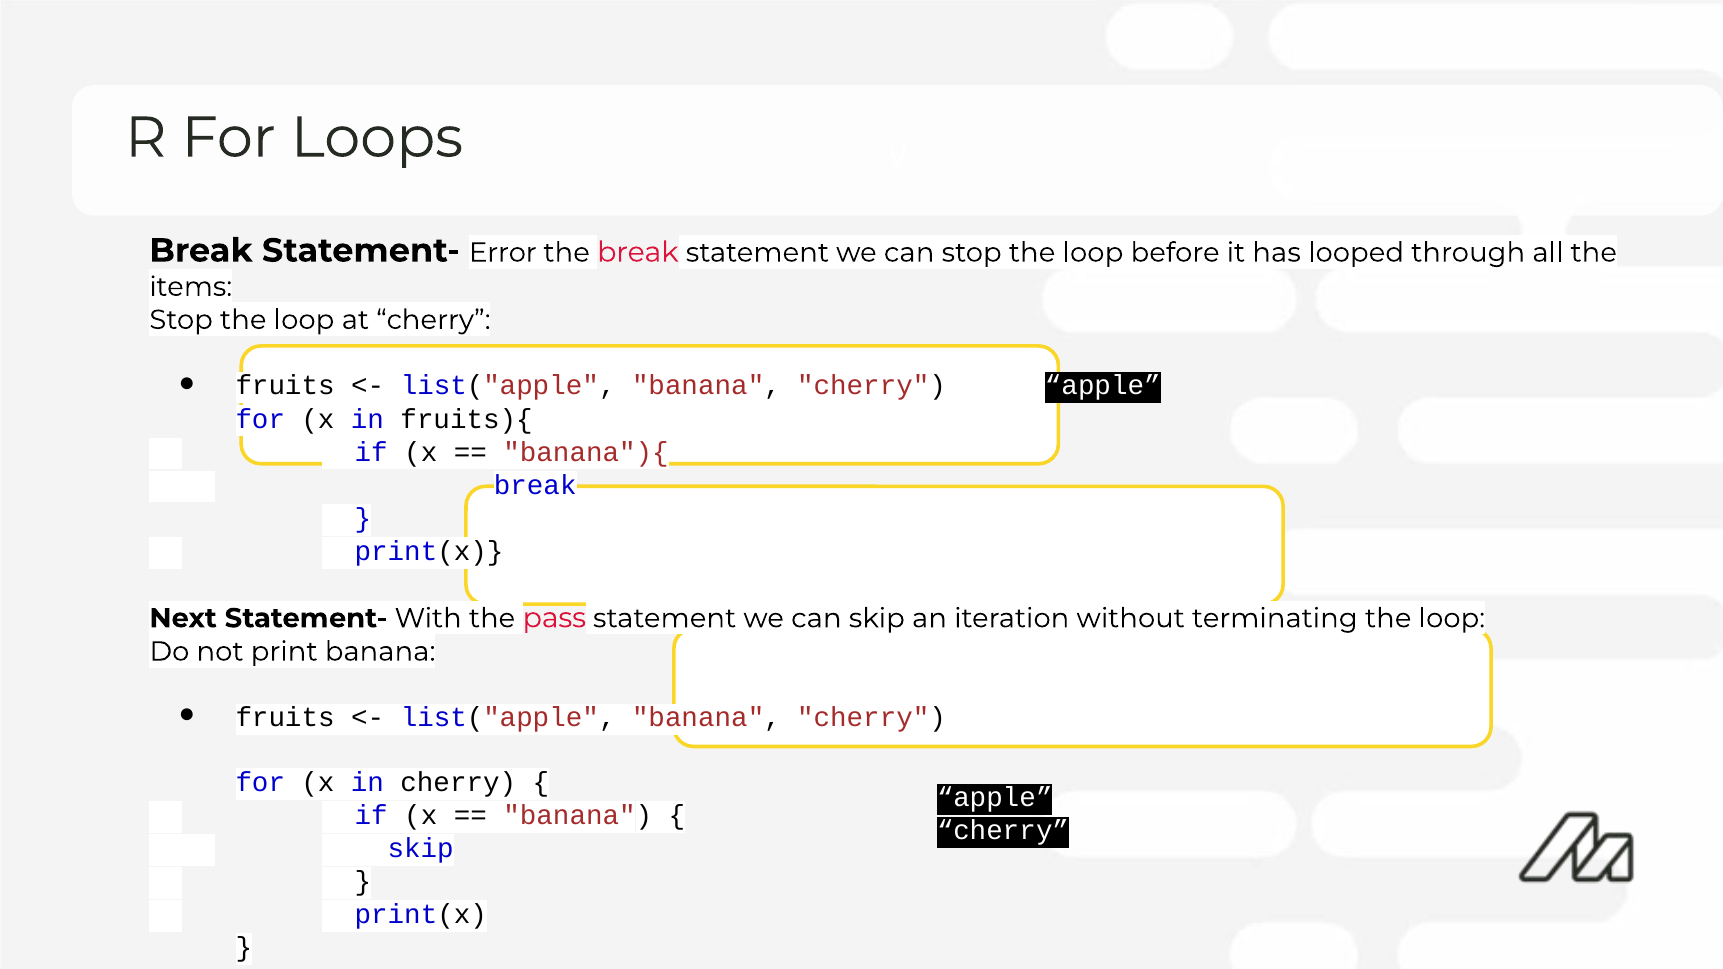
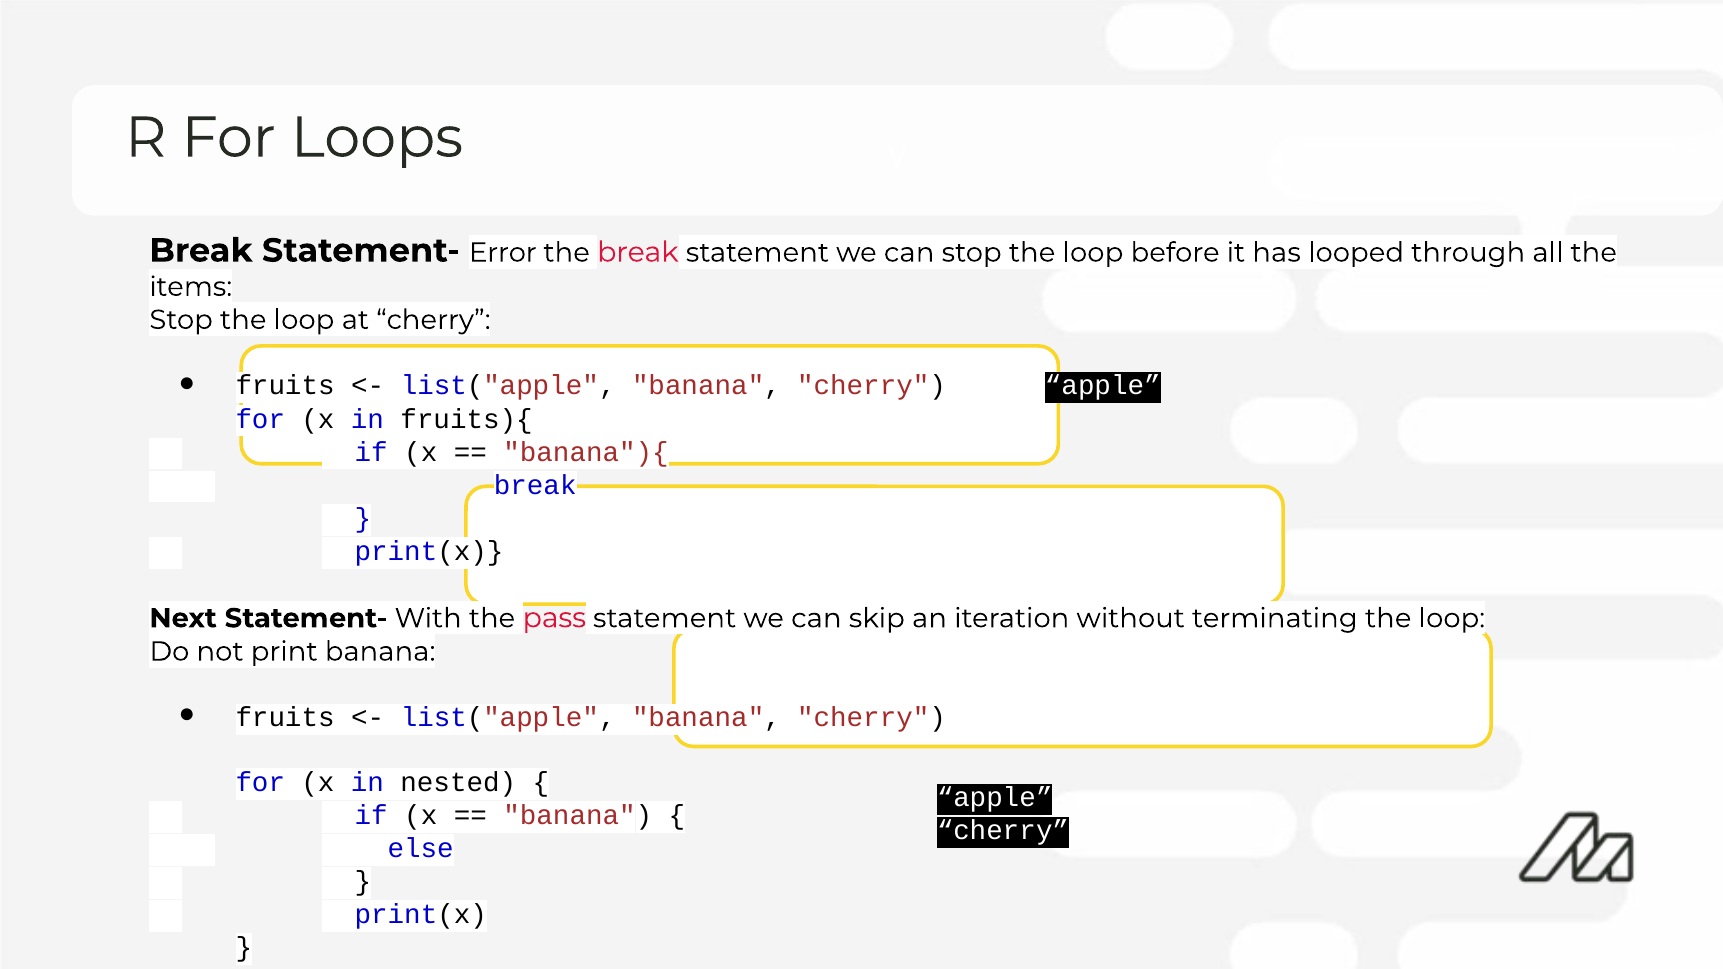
in cherry: cherry -> nested
skip at (421, 848): skip -> else
